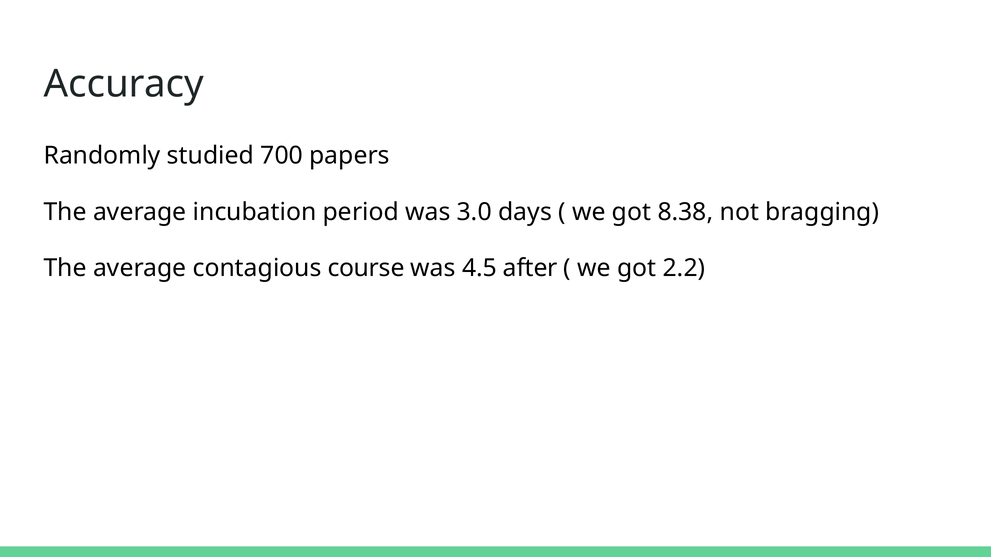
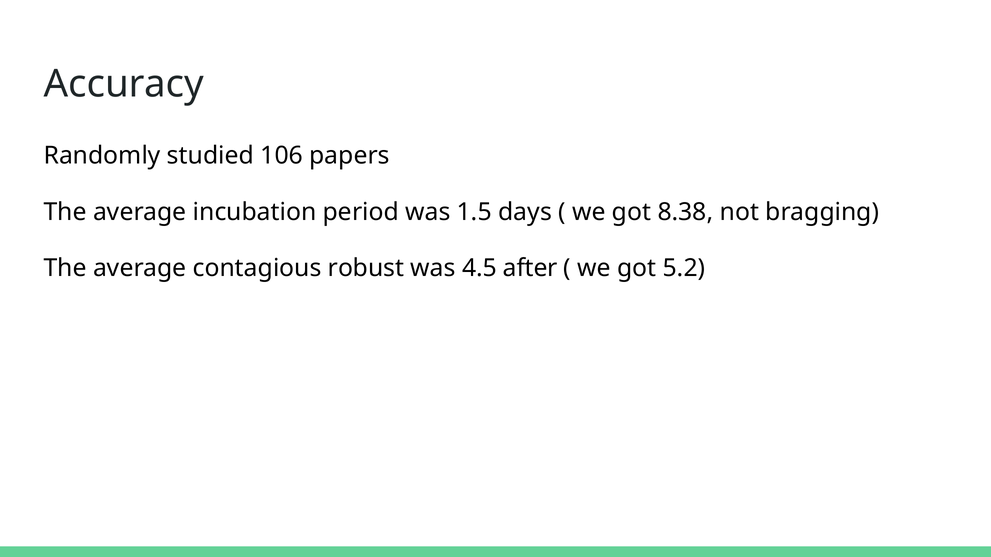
700: 700 -> 106
3.0: 3.0 -> 1.5
course: course -> robust
2.2: 2.2 -> 5.2
